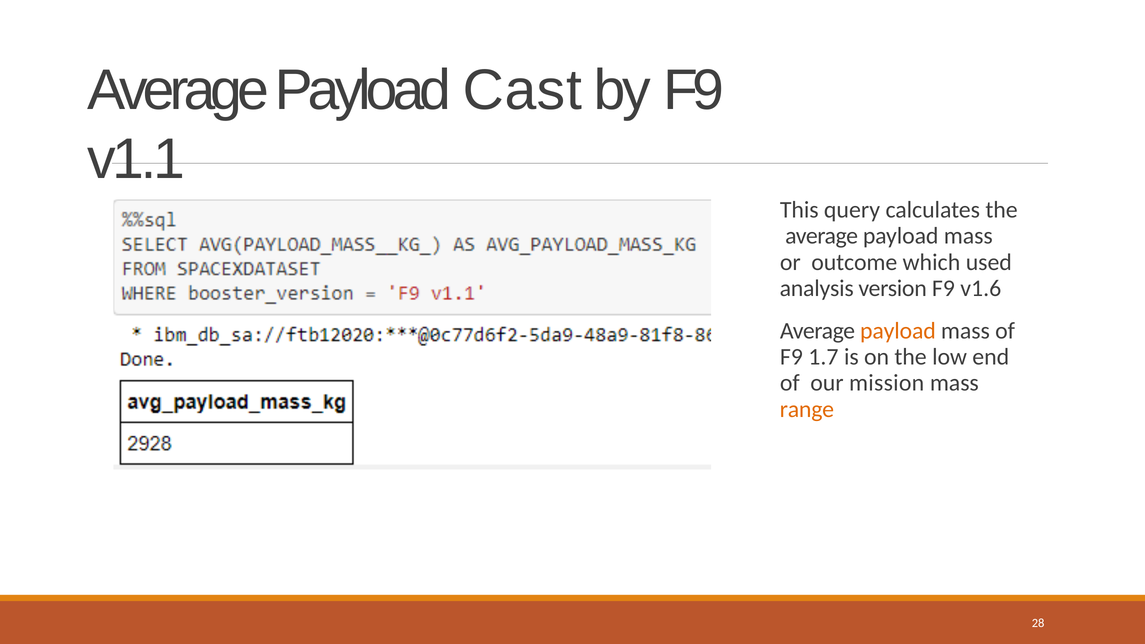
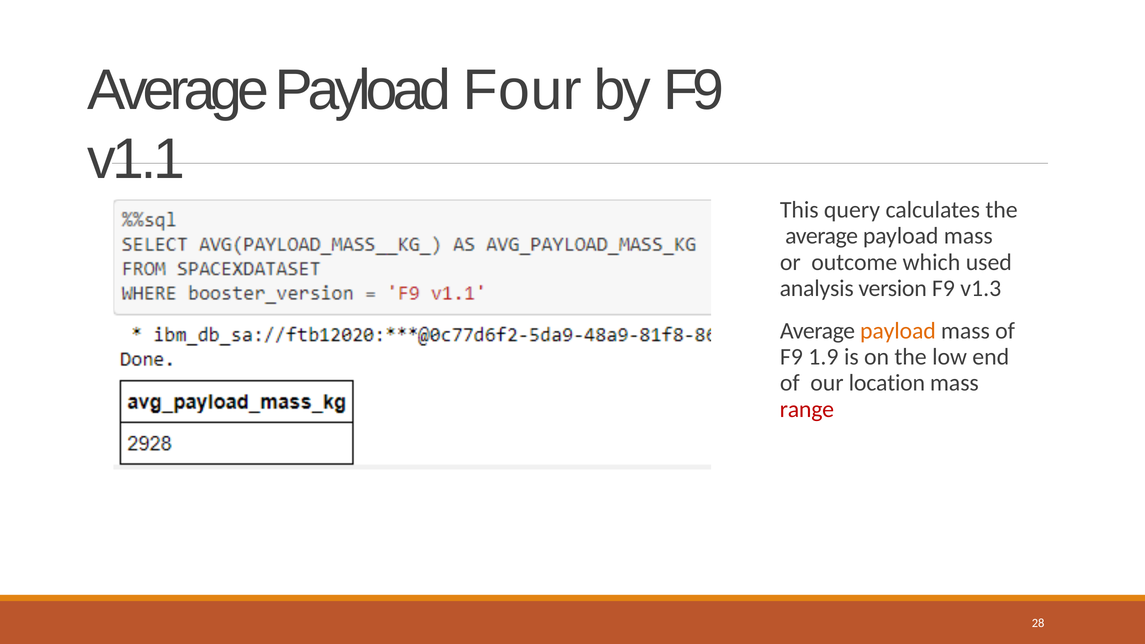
Cast: Cast -> Four
v1.6: v1.6 -> v1.3
1.7: 1.7 -> 1.9
mission: mission -> location
range colour: orange -> red
